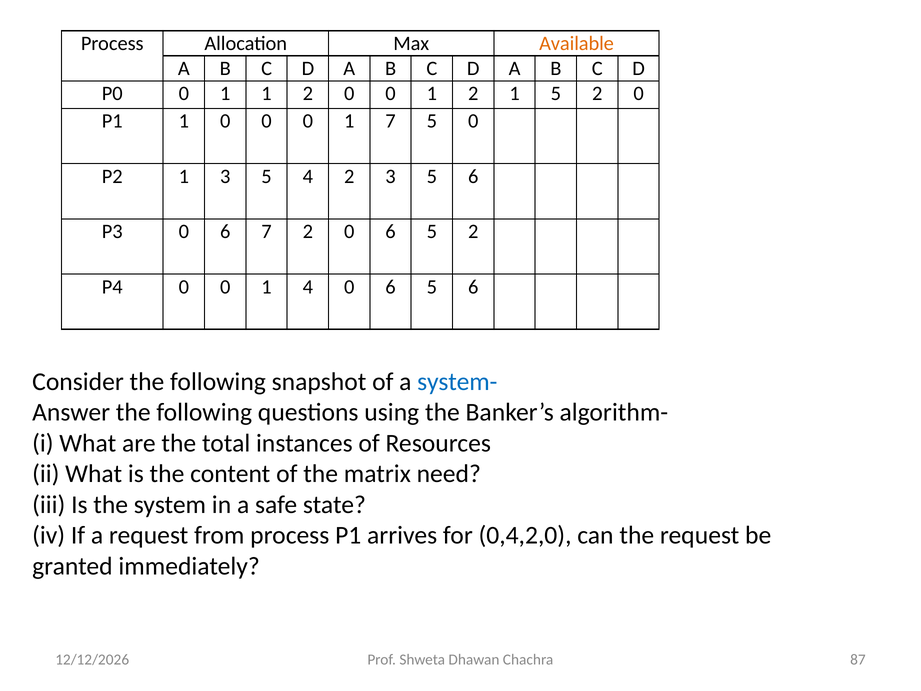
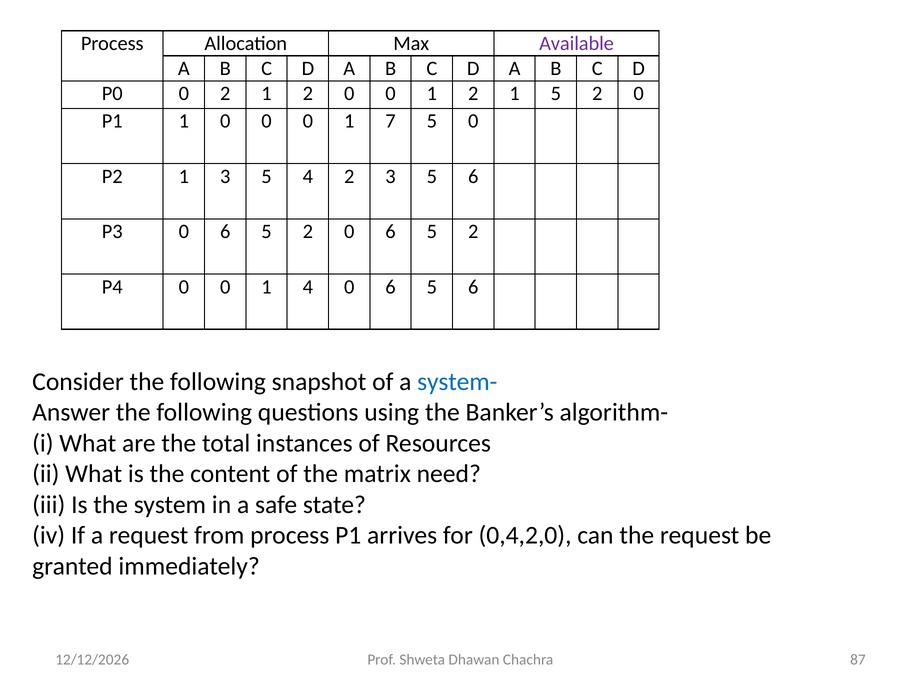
Available colour: orange -> purple
P0 0 1: 1 -> 2
P3 0 6 7: 7 -> 5
